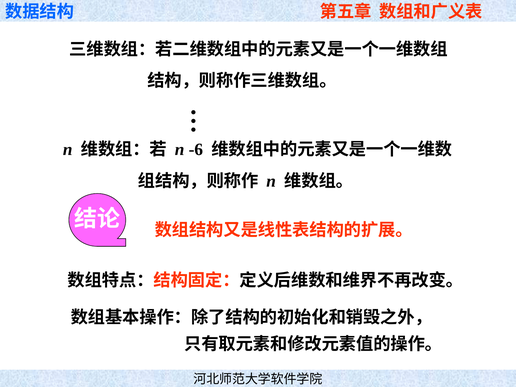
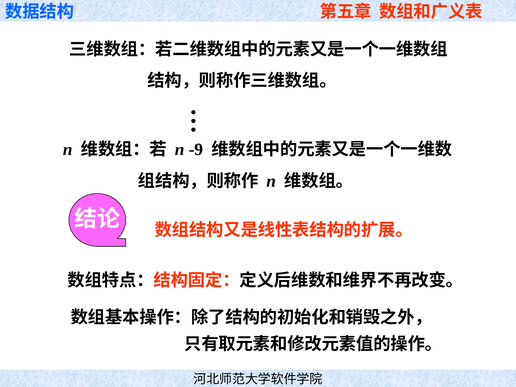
-6: -6 -> -9
